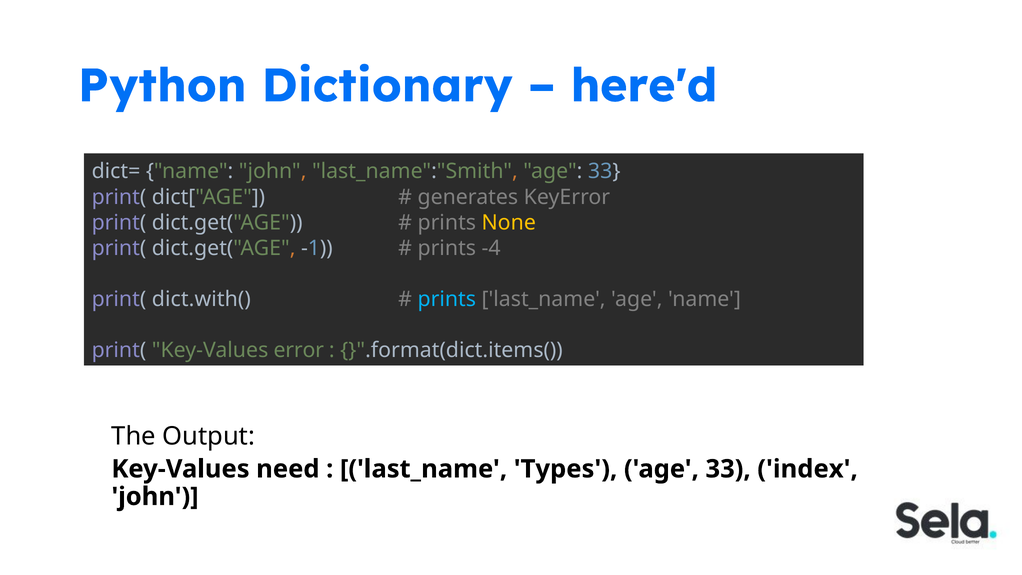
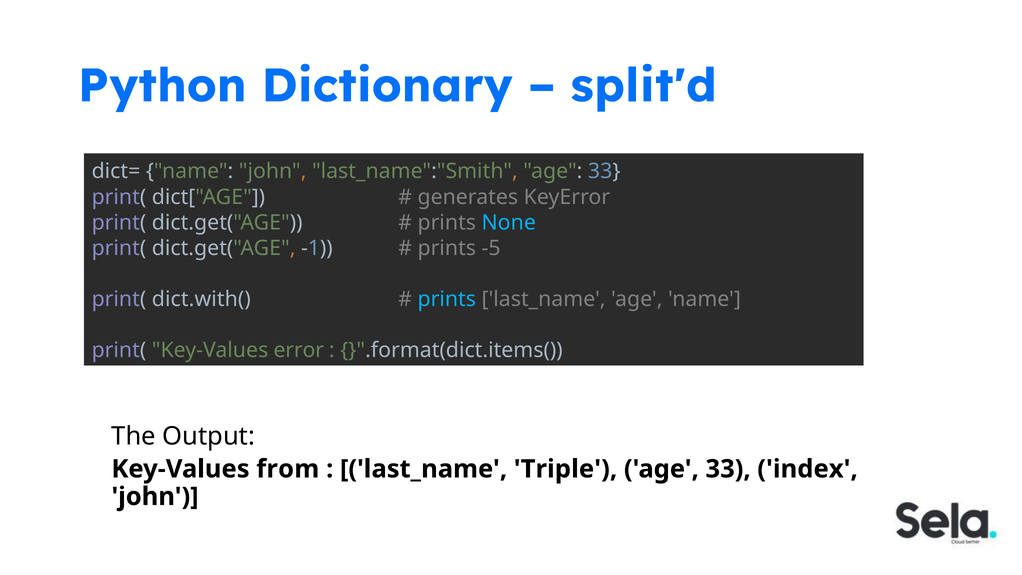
here'd: here'd -> split'd
None colour: yellow -> light blue
-4: -4 -> -5
need: need -> from
Types: Types -> Triple
